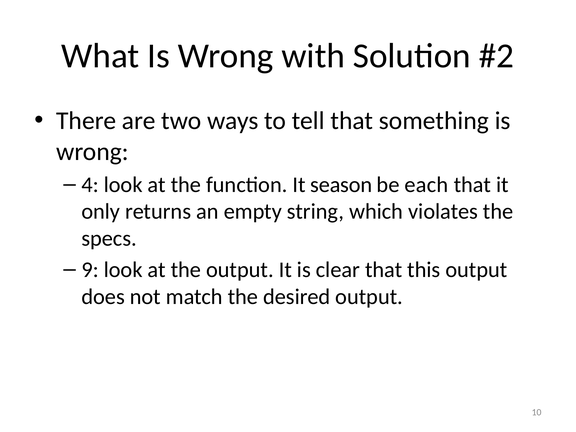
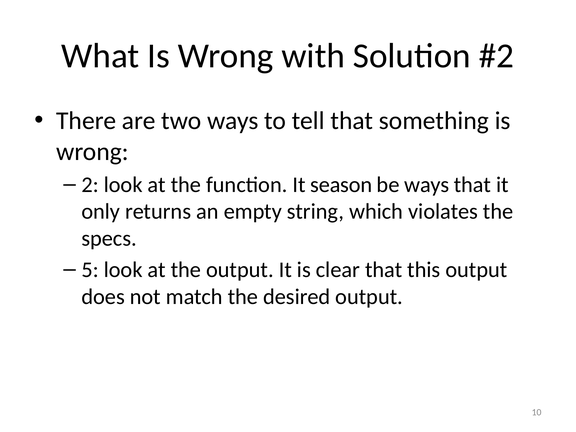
4: 4 -> 2
be each: each -> ways
9: 9 -> 5
